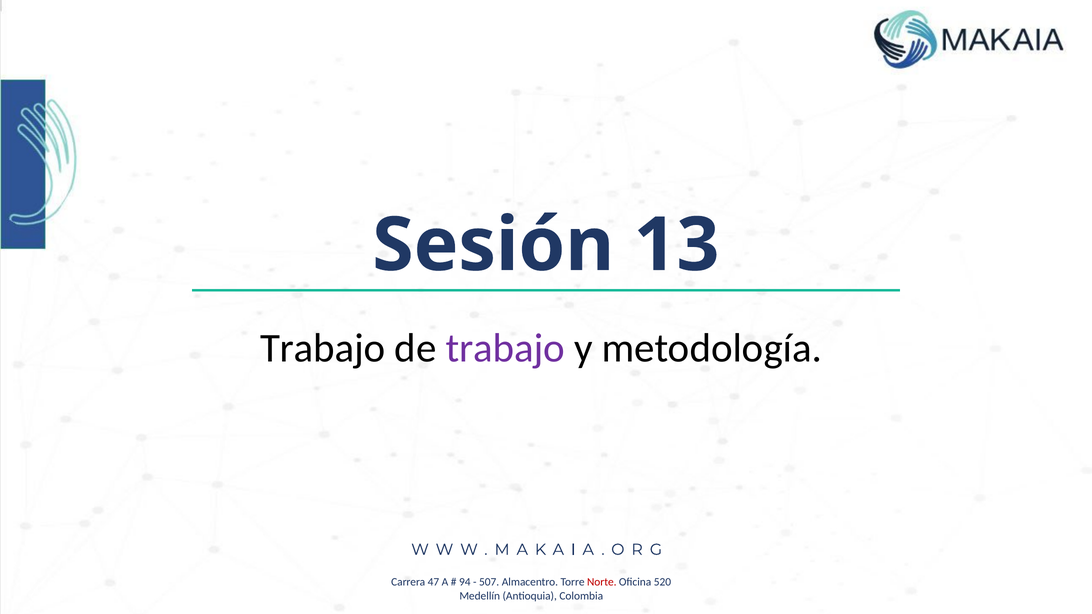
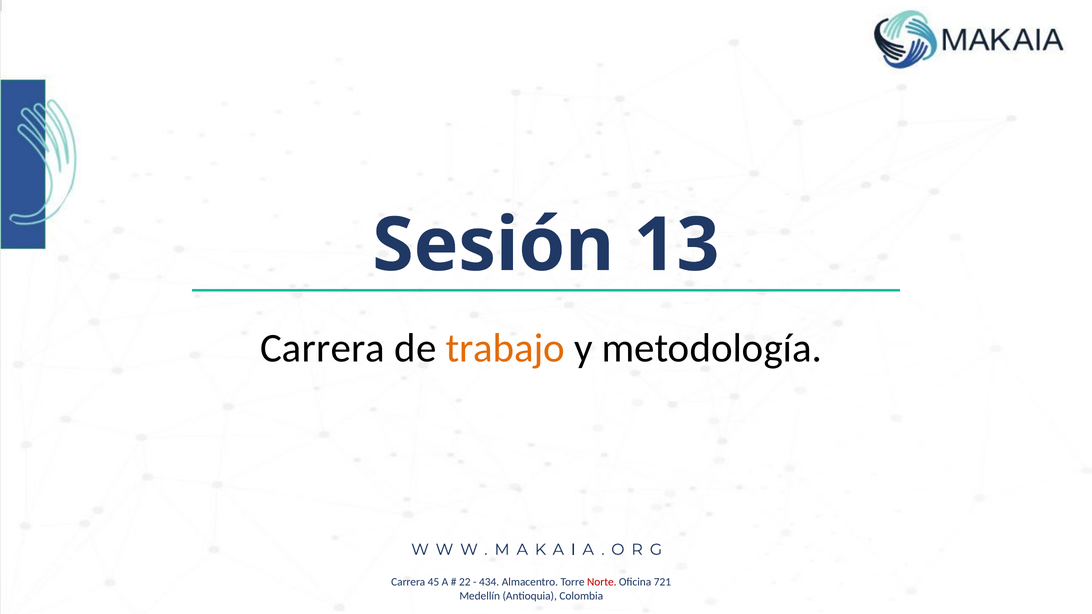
Trabajo at (323, 349): Trabajo -> Carrera
trabajo at (505, 349) colour: purple -> orange
47: 47 -> 45
94: 94 -> 22
507: 507 -> 434
520: 520 -> 721
